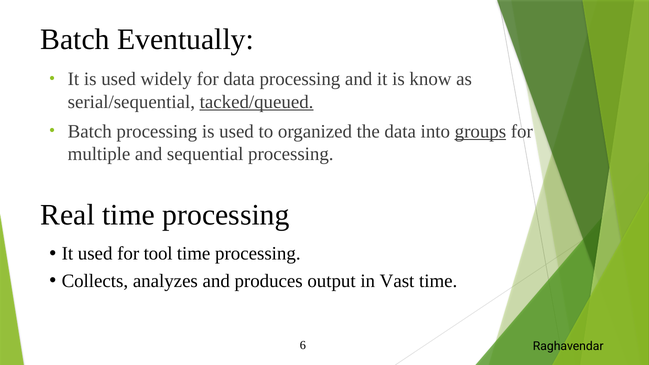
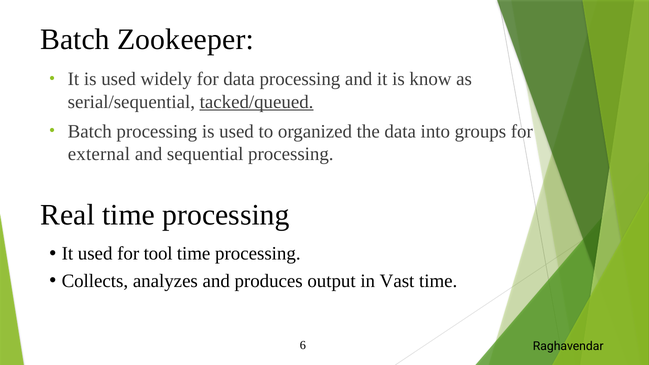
Eventually: Eventually -> Zookeeper
groups underline: present -> none
multiple: multiple -> external
